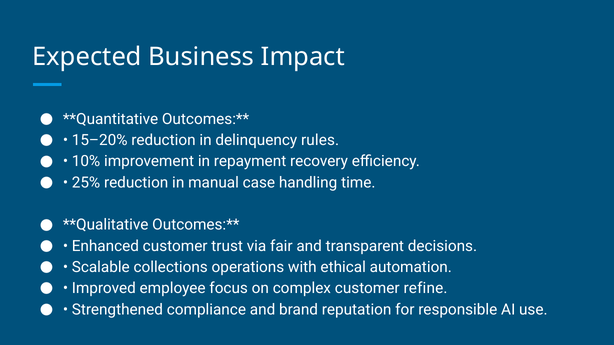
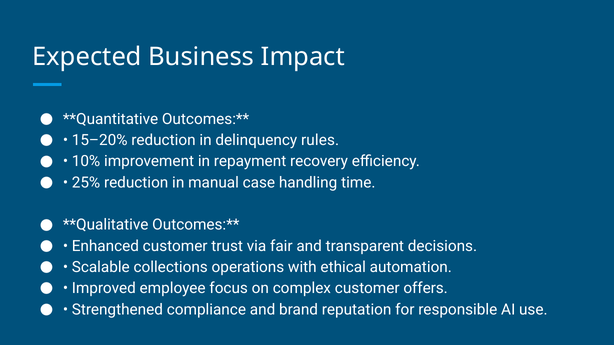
refine: refine -> offers
